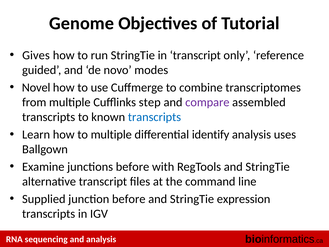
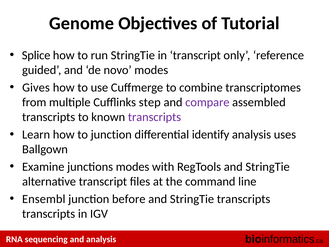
Gives: Gives -> Splice
Novel: Novel -> Gives
transcripts at (154, 117) colour: blue -> purple
to multiple: multiple -> junction
junctions before: before -> modes
Supplied: Supplied -> Ensembl
StringTie expression: expression -> transcripts
